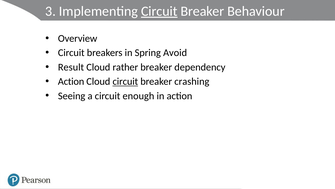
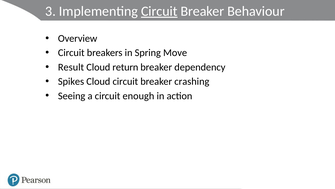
Avoid: Avoid -> Move
rather: rather -> return
Action at (71, 81): Action -> Spikes
circuit at (125, 81) underline: present -> none
